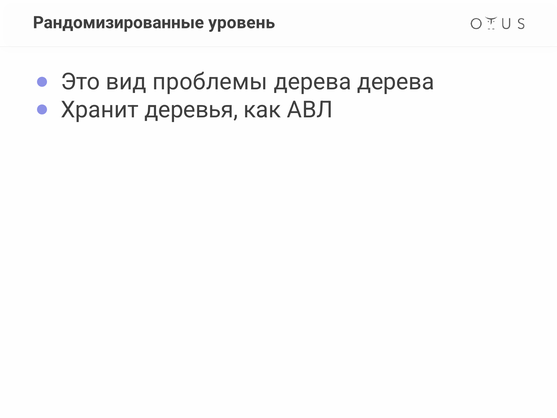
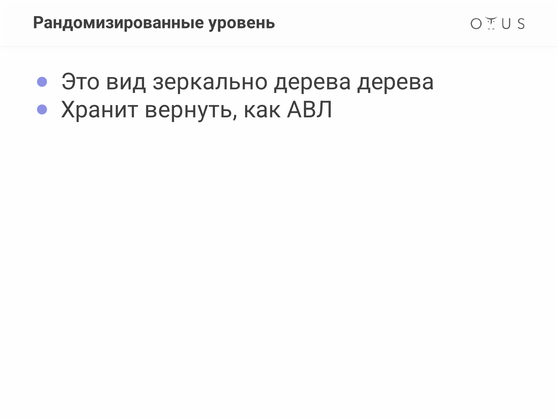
проблемы: проблемы -> зеркально
деревья: деревья -> вернуть
